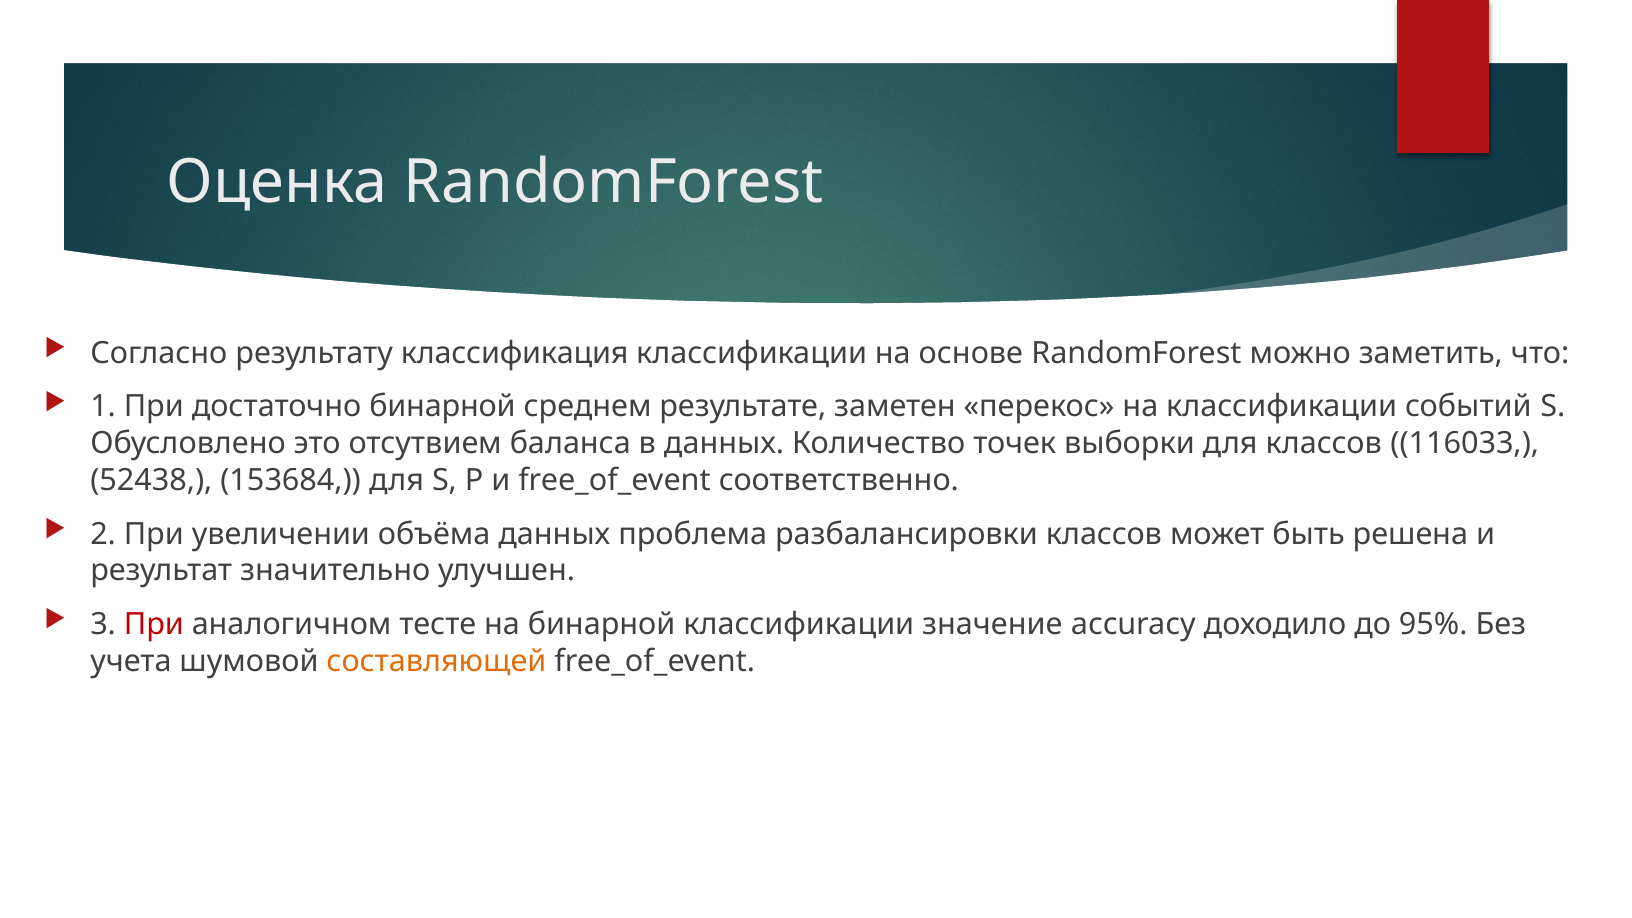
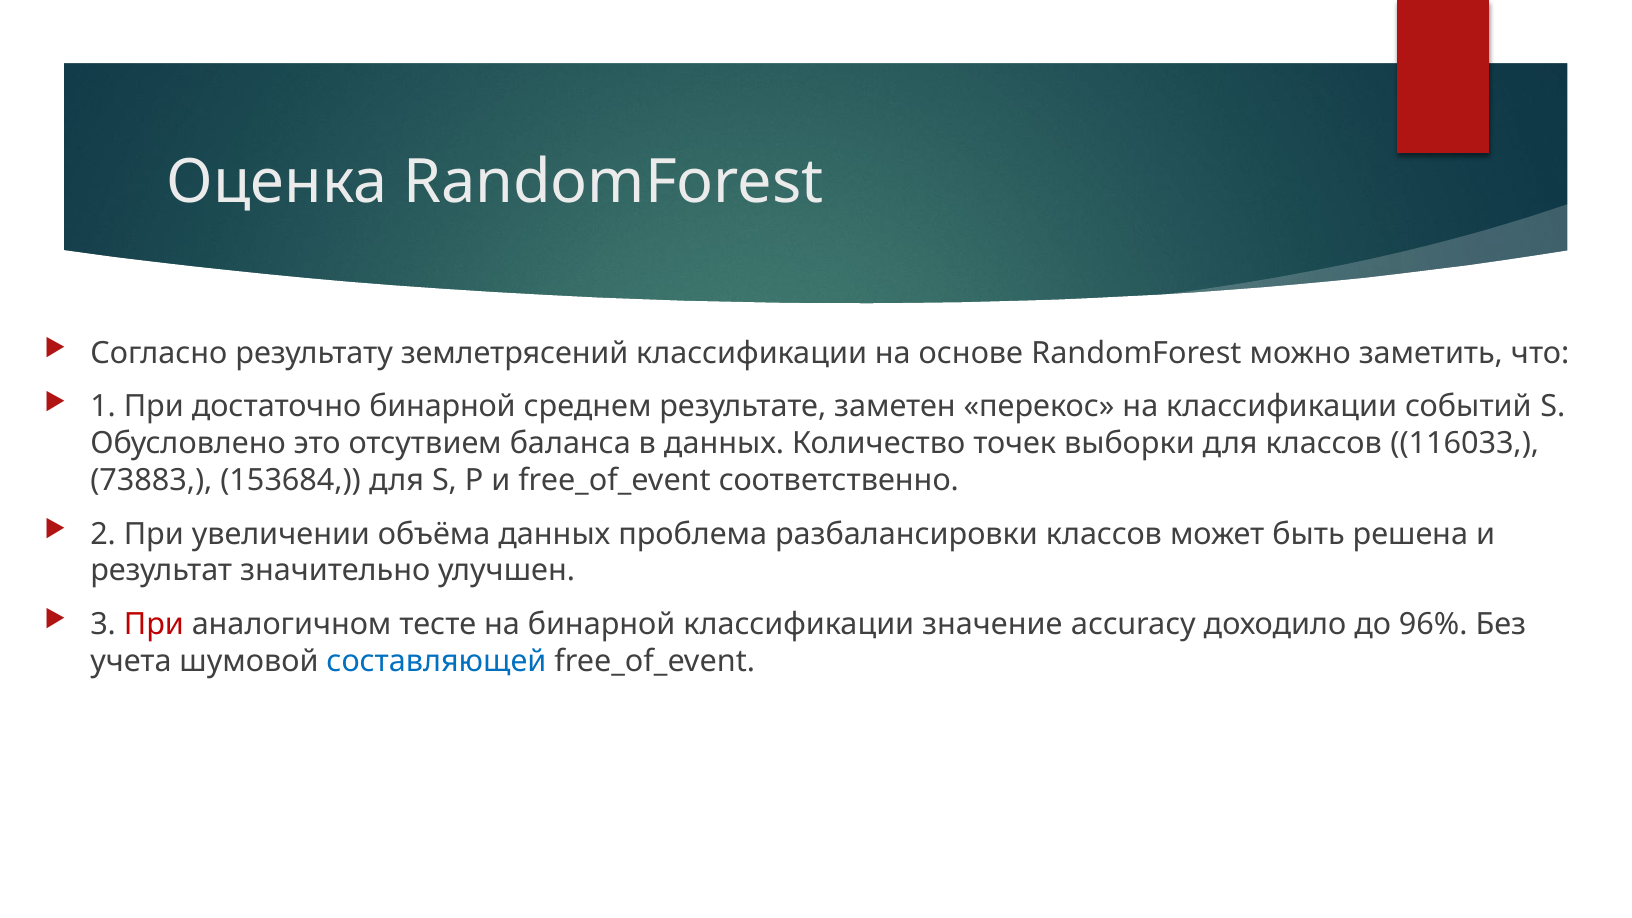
классификация: классификация -> землетрясений
52438: 52438 -> 73883
95%: 95% -> 96%
составляющей colour: orange -> blue
